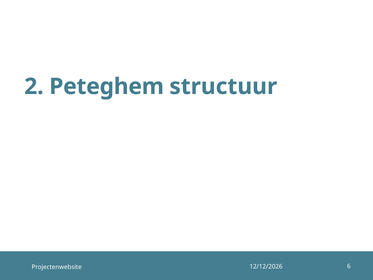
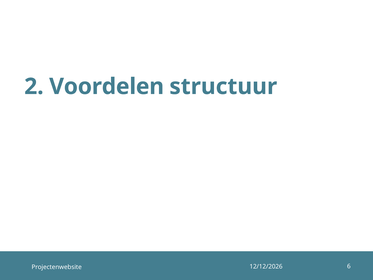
Peteghem: Peteghem -> Voordelen
